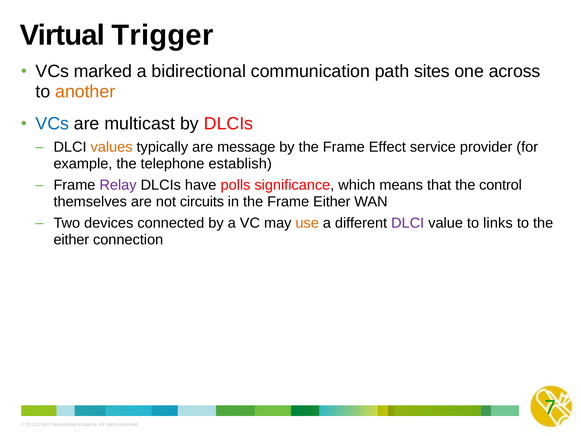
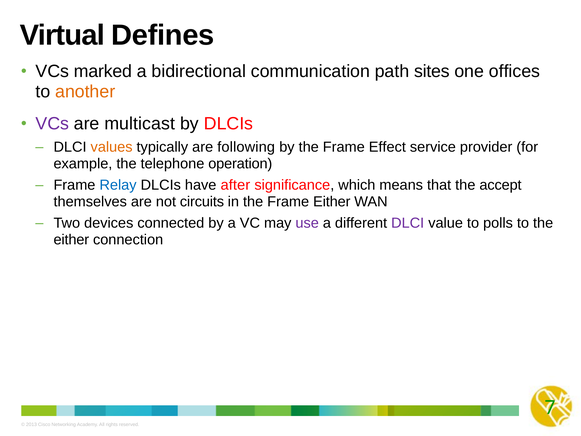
Trigger: Trigger -> Defines
across: across -> offices
VCs at (52, 124) colour: blue -> purple
message: message -> following
establish: establish -> operation
Relay colour: purple -> blue
polls: polls -> after
control: control -> accept
use colour: orange -> purple
links: links -> polls
